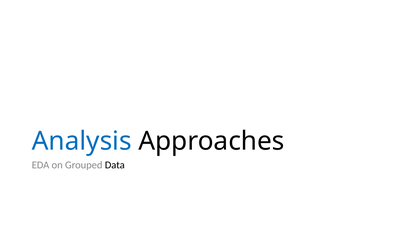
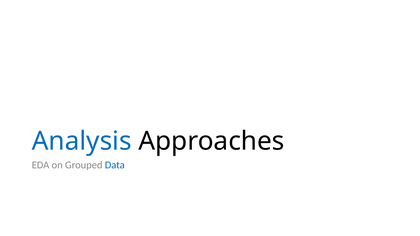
Data colour: black -> blue
